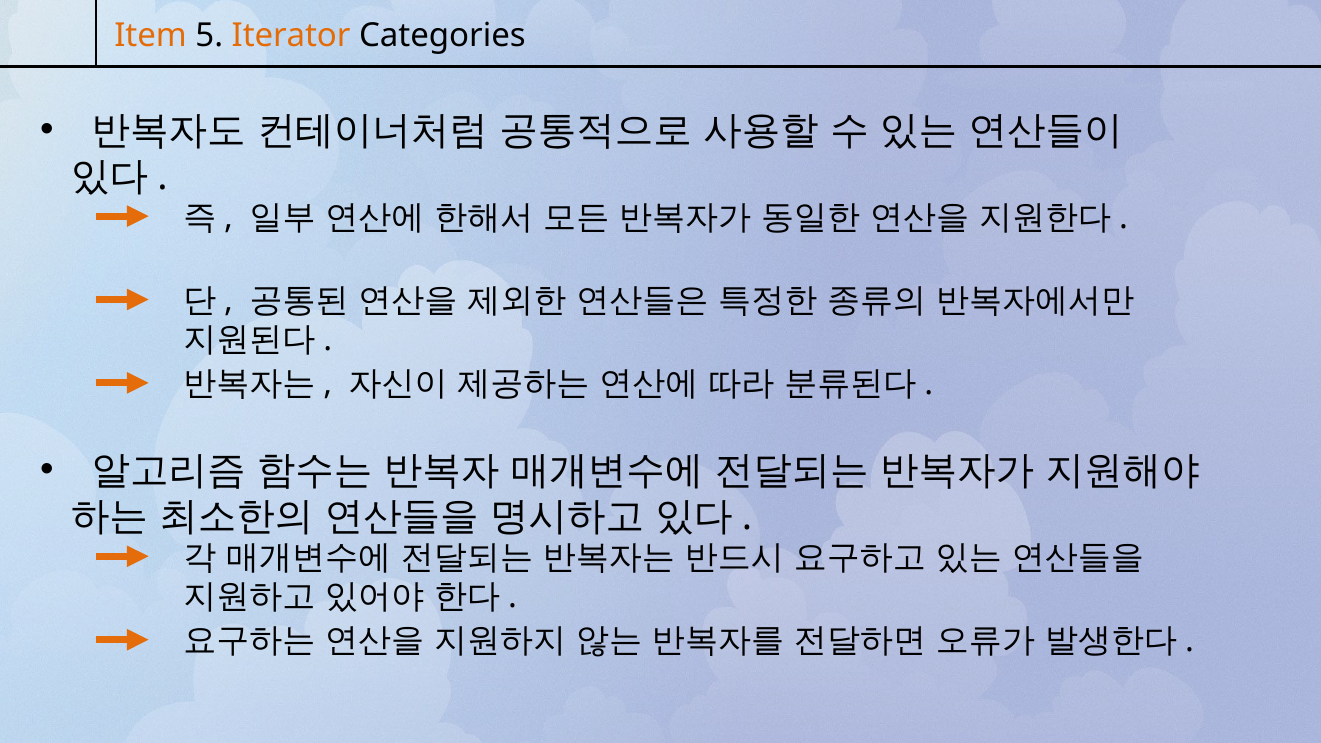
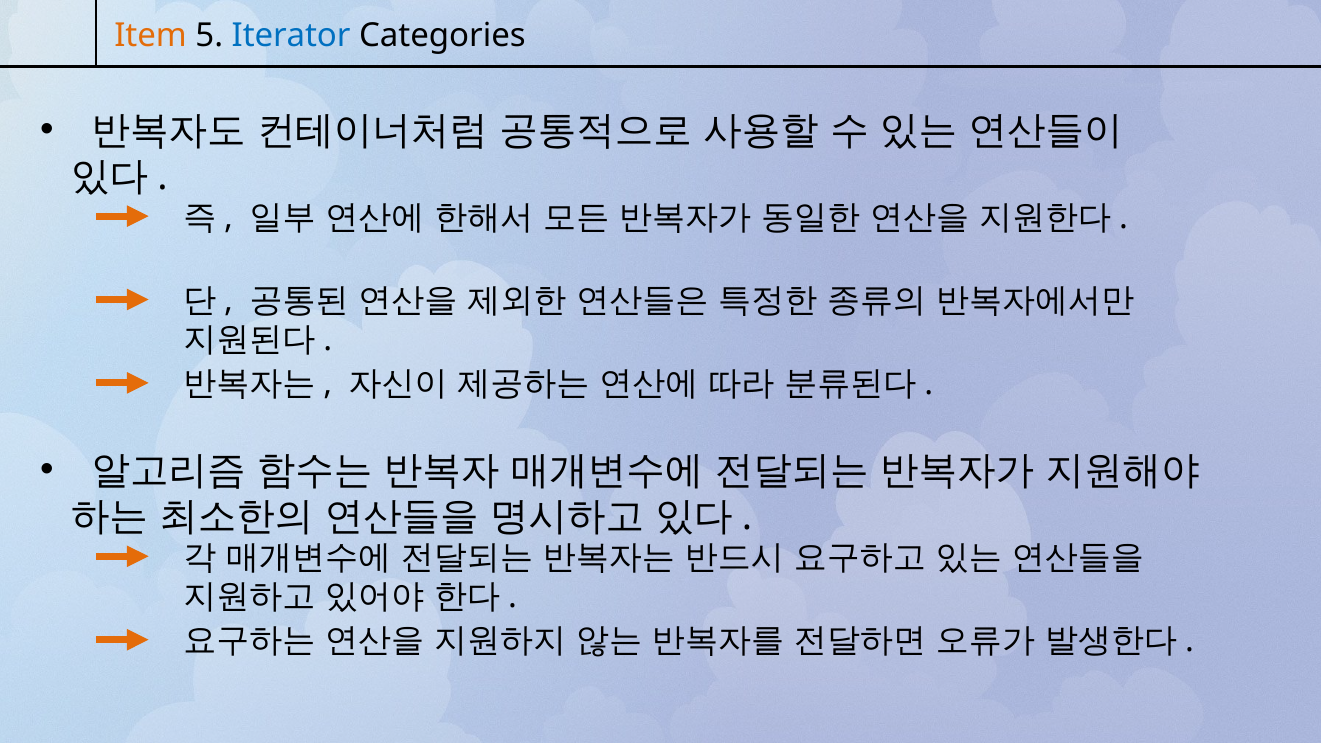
Iterator colour: orange -> blue
